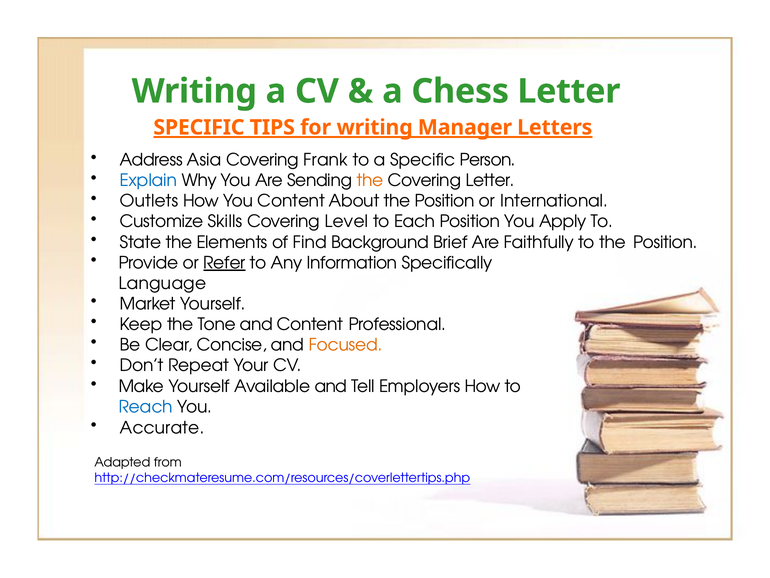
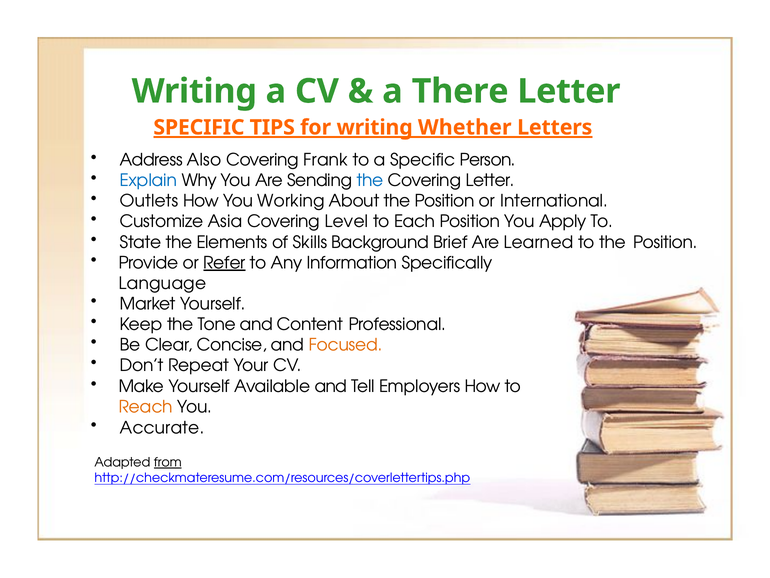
Chess: Chess -> There
Manager: Manager -> Whether
Asia: Asia -> Also
the at (370, 181) colour: orange -> blue
You Content: Content -> Working
Skills: Skills -> Asia
Find: Find -> Skills
Faithfully: Faithfully -> Learned
Reach colour: blue -> orange
from underline: none -> present
